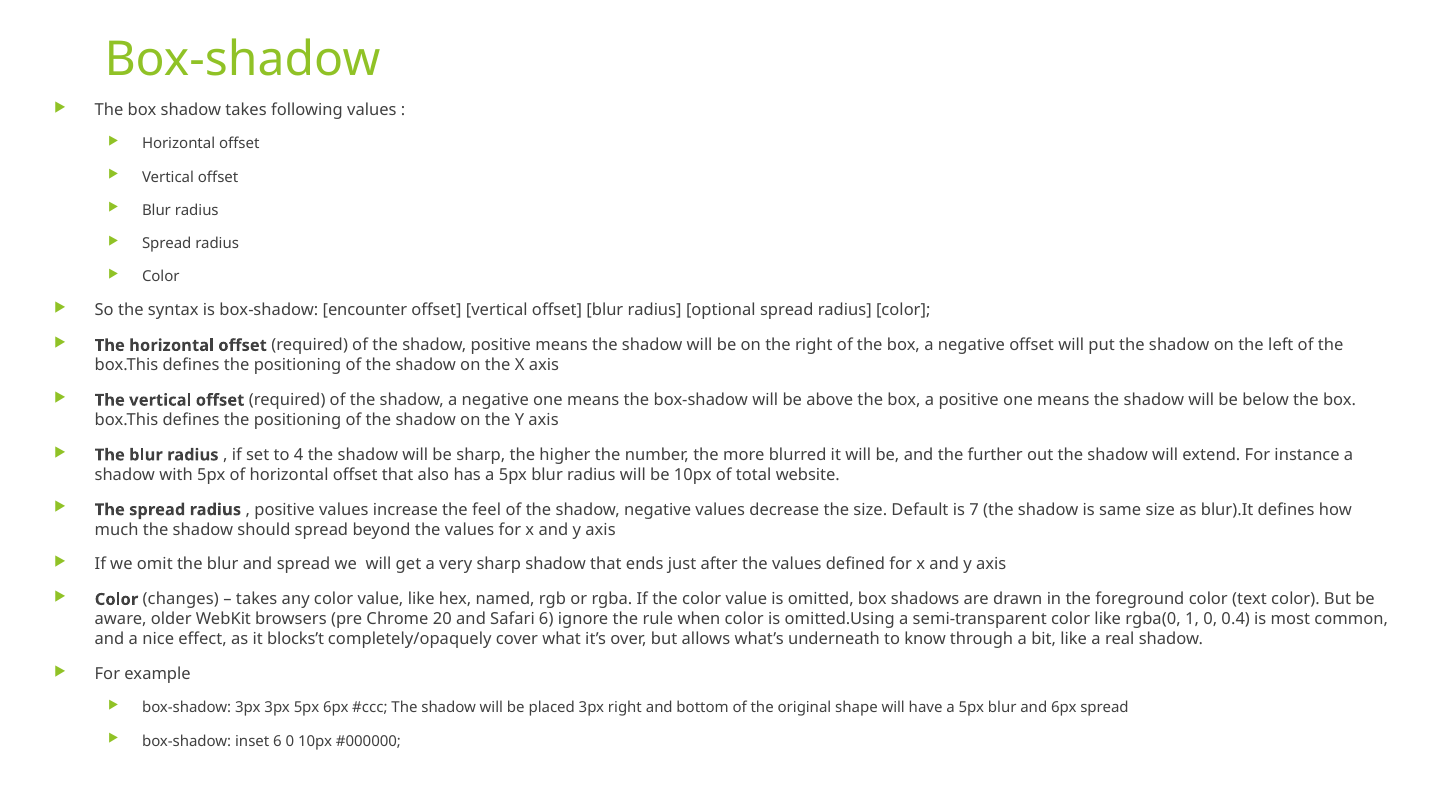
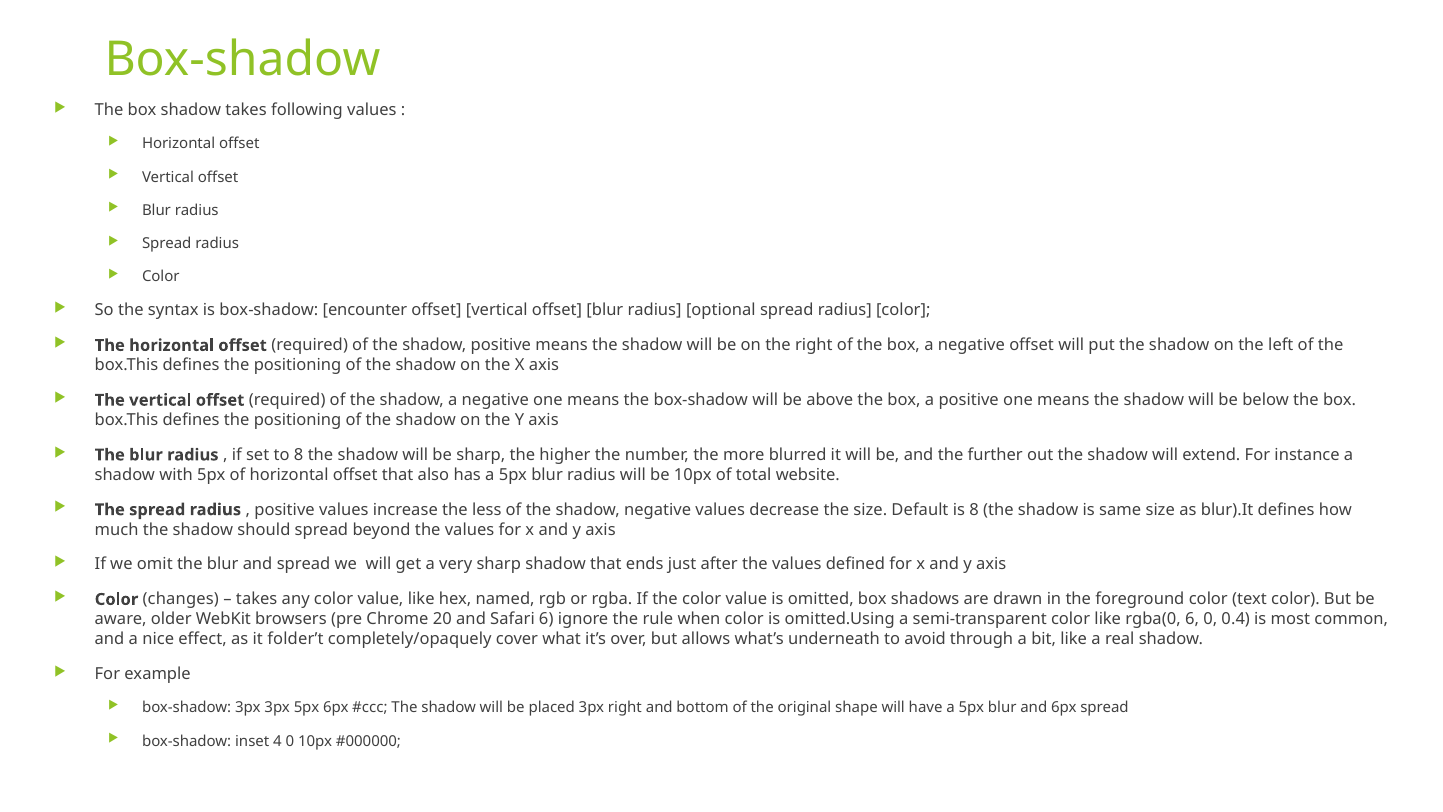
to 4: 4 -> 8
feel: feel -> less
is 7: 7 -> 8
rgba(0 1: 1 -> 6
blocks’t: blocks’t -> folder’t
know: know -> avoid
inset 6: 6 -> 4
